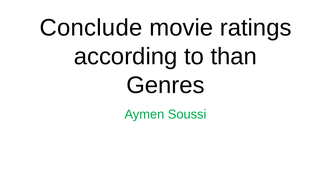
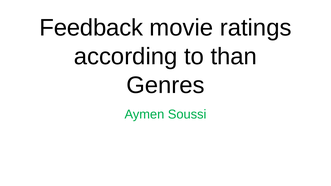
Conclude: Conclude -> Feedback
